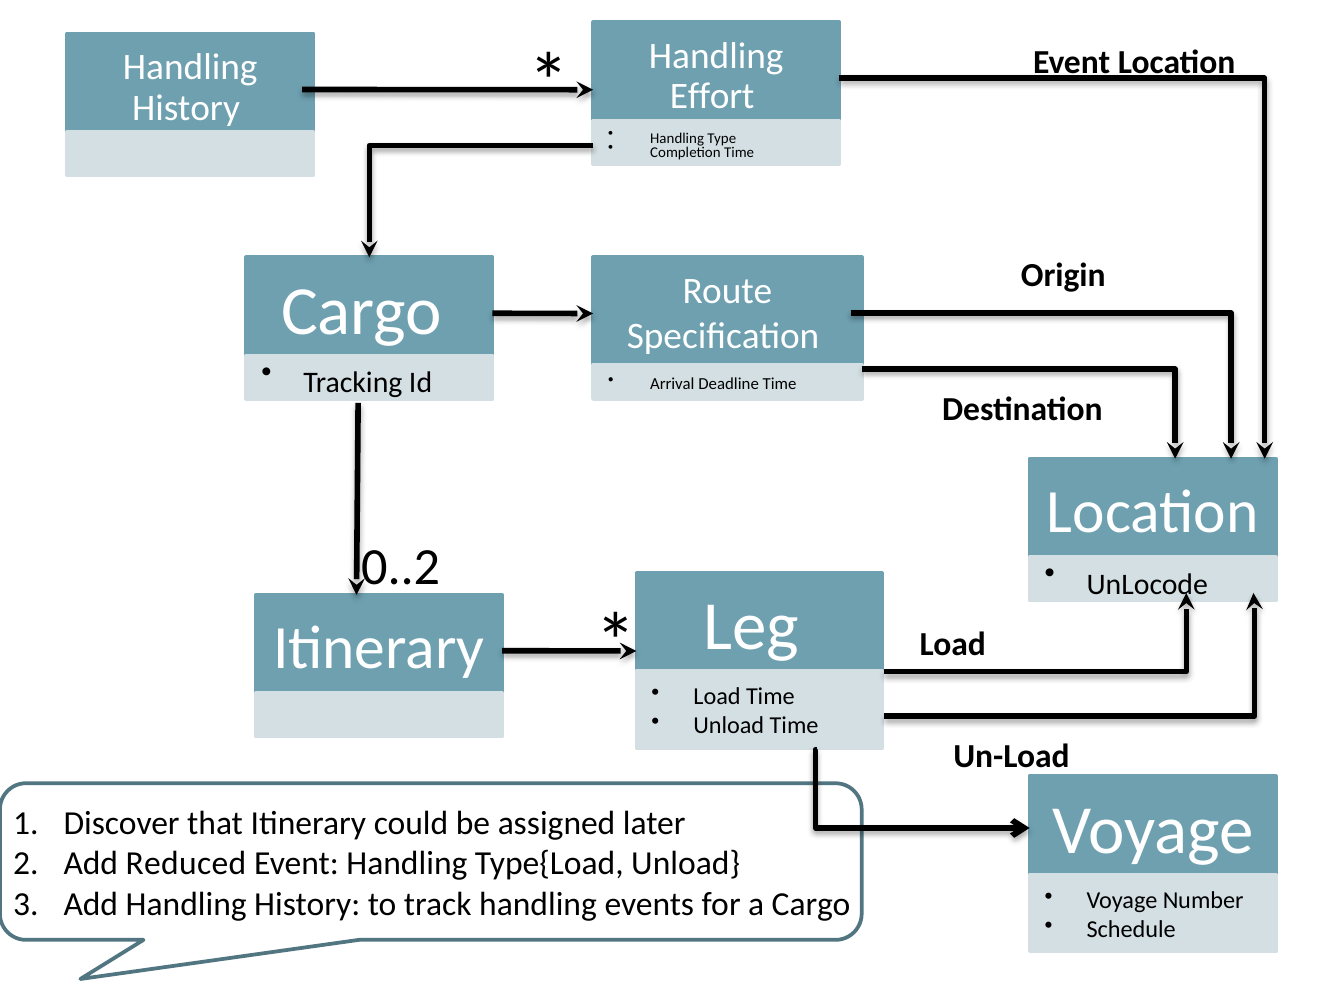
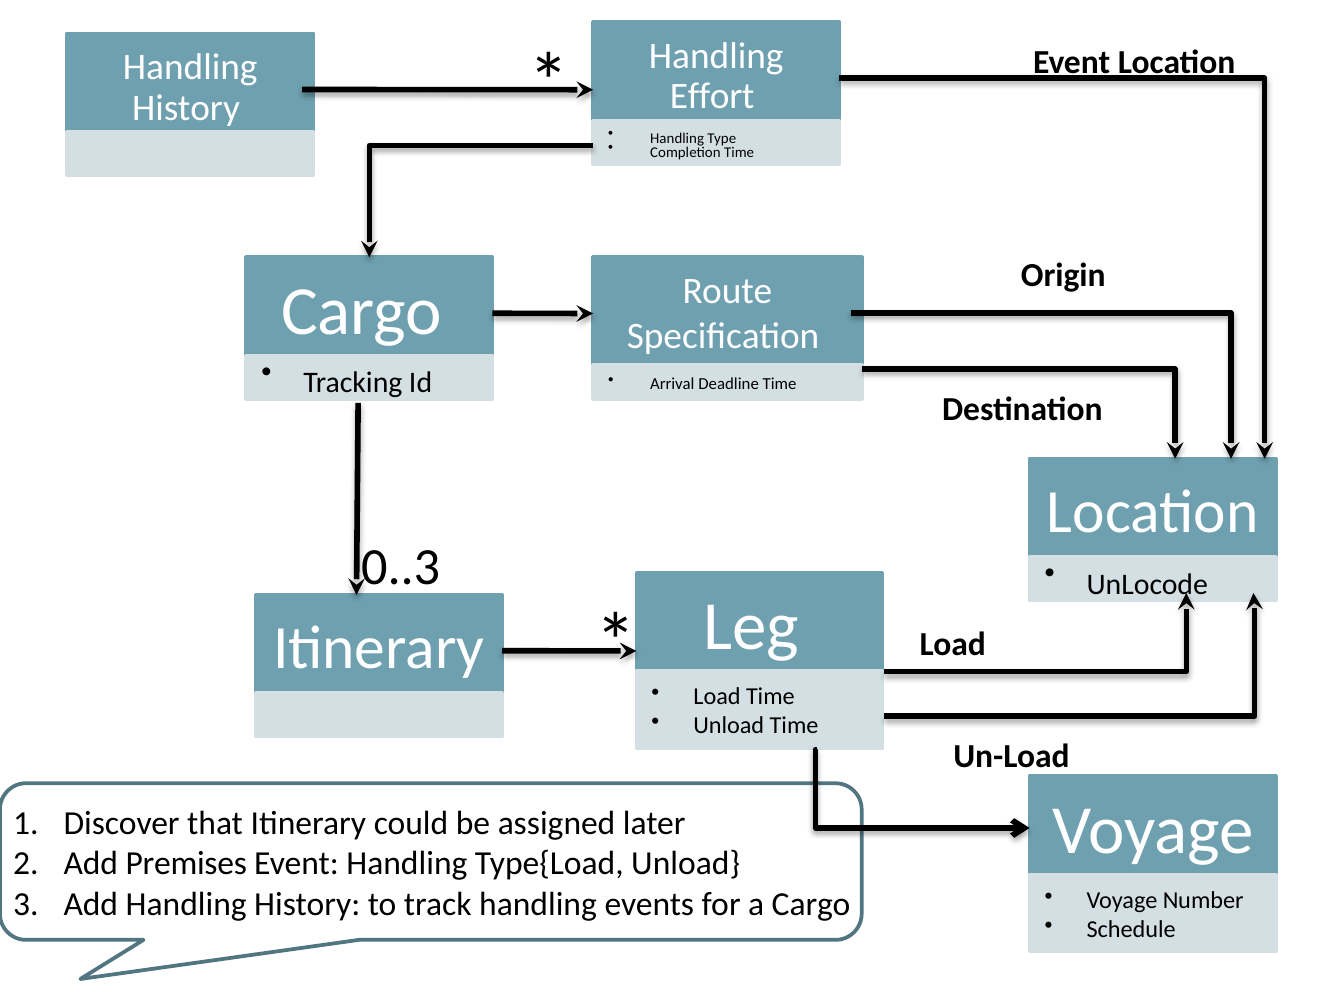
0..2: 0..2 -> 0..3
Reduced: Reduced -> Premises
